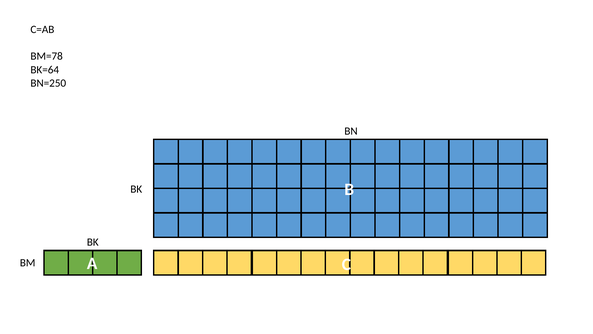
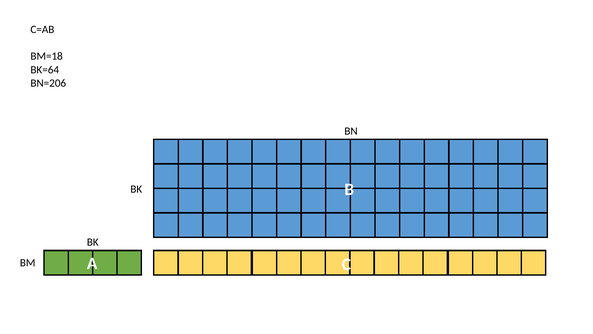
BM=78: BM=78 -> BM=18
BN=250: BN=250 -> BN=206
